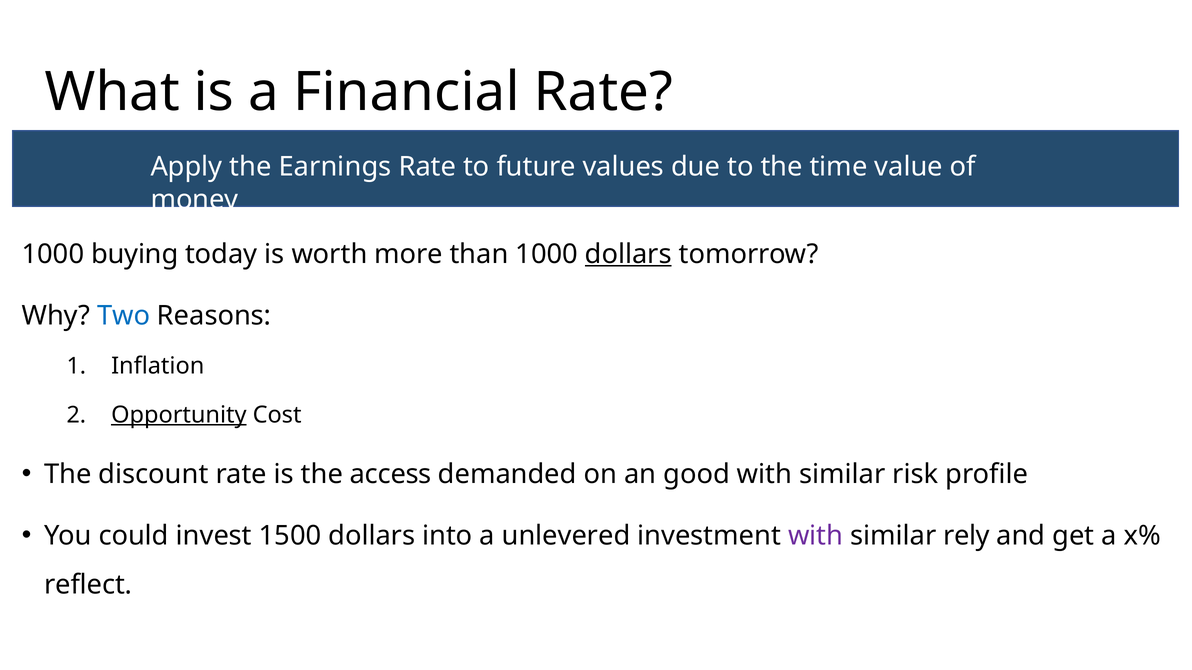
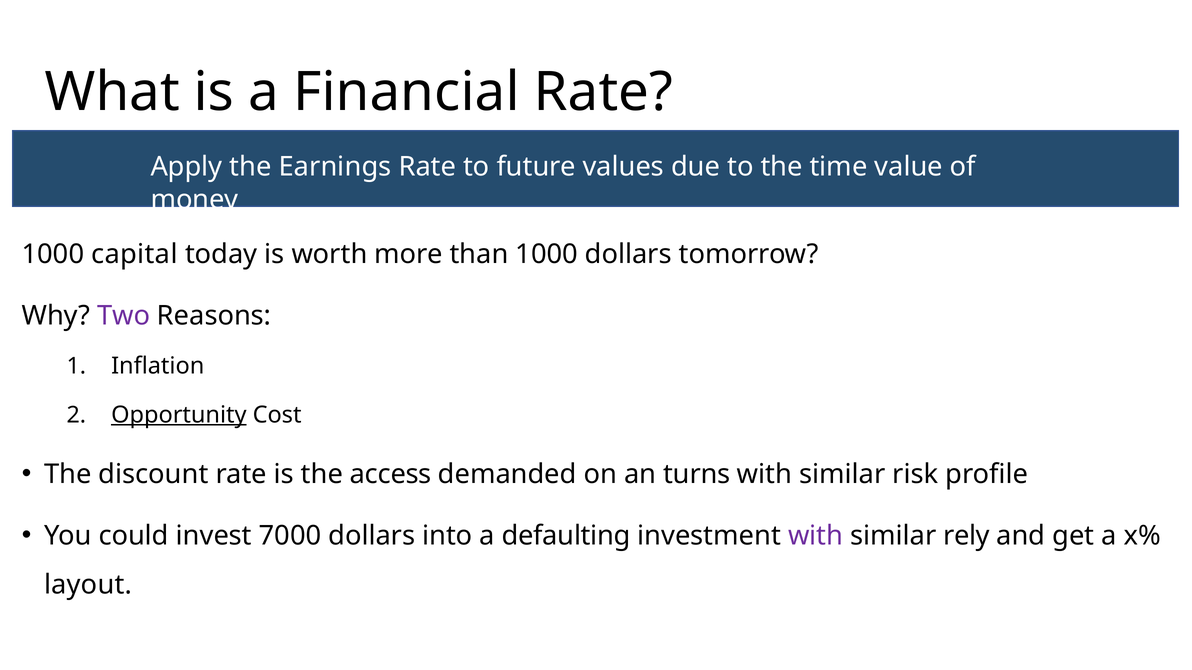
buying: buying -> capital
dollars at (628, 254) underline: present -> none
Two colour: blue -> purple
good: good -> turns
1500: 1500 -> 7000
unlevered: unlevered -> defaulting
reflect: reflect -> layout
